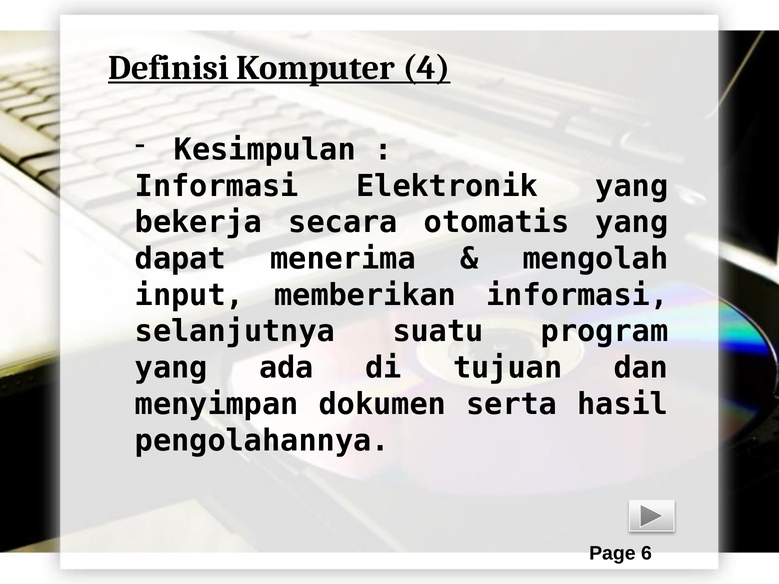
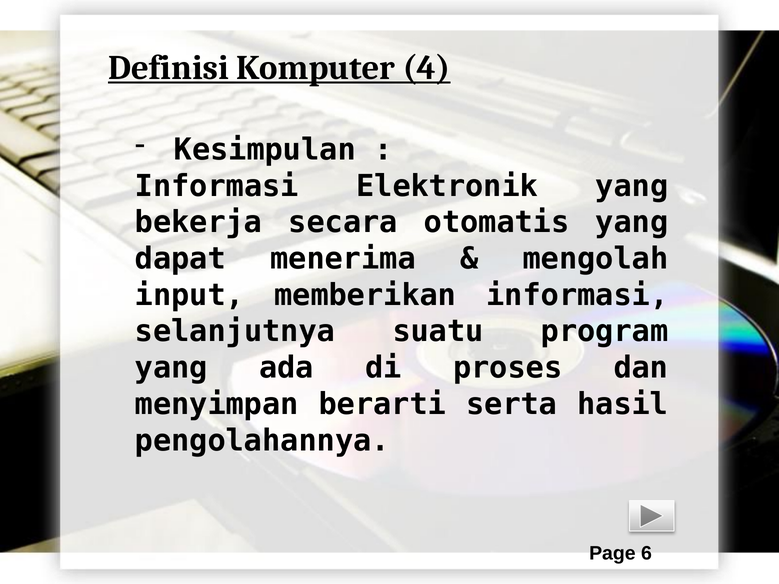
tujuan: tujuan -> proses
dokumen: dokumen -> berarti
